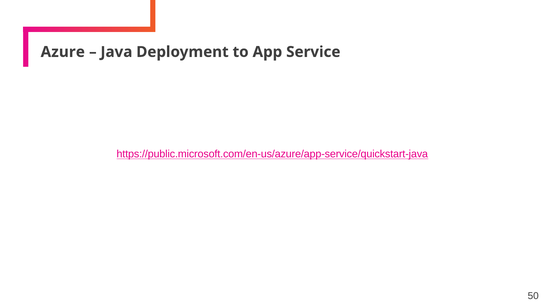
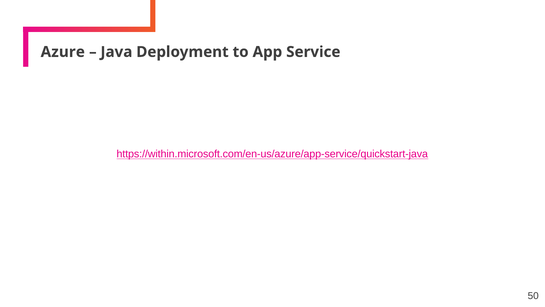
https://public.microsoft.com/en-us/azure/app-service/quickstart-java: https://public.microsoft.com/en-us/azure/app-service/quickstart-java -> https://within.microsoft.com/en-us/azure/app-service/quickstart-java
